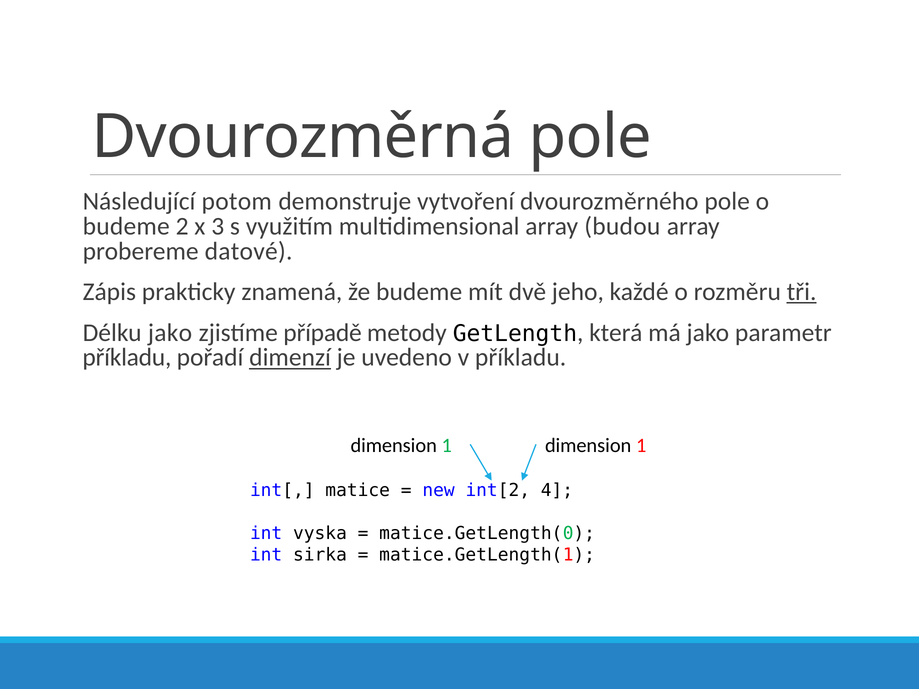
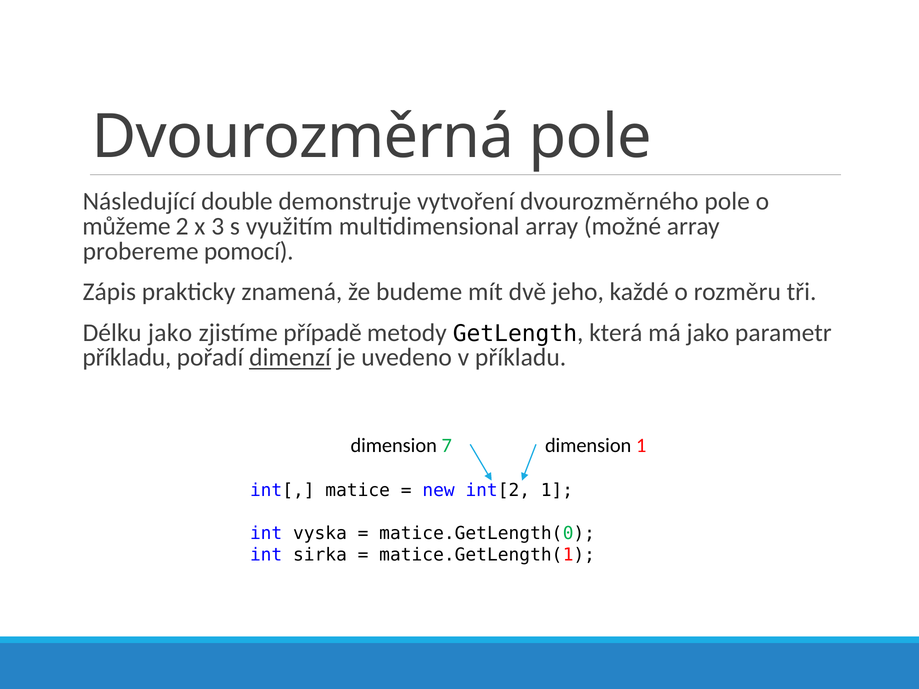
potom: potom -> double
budeme at (126, 226): budeme -> můžeme
budou: budou -> možné
datové: datové -> pomocí
tři underline: present -> none
1 at (447, 446): 1 -> 7
int[2 4: 4 -> 1
